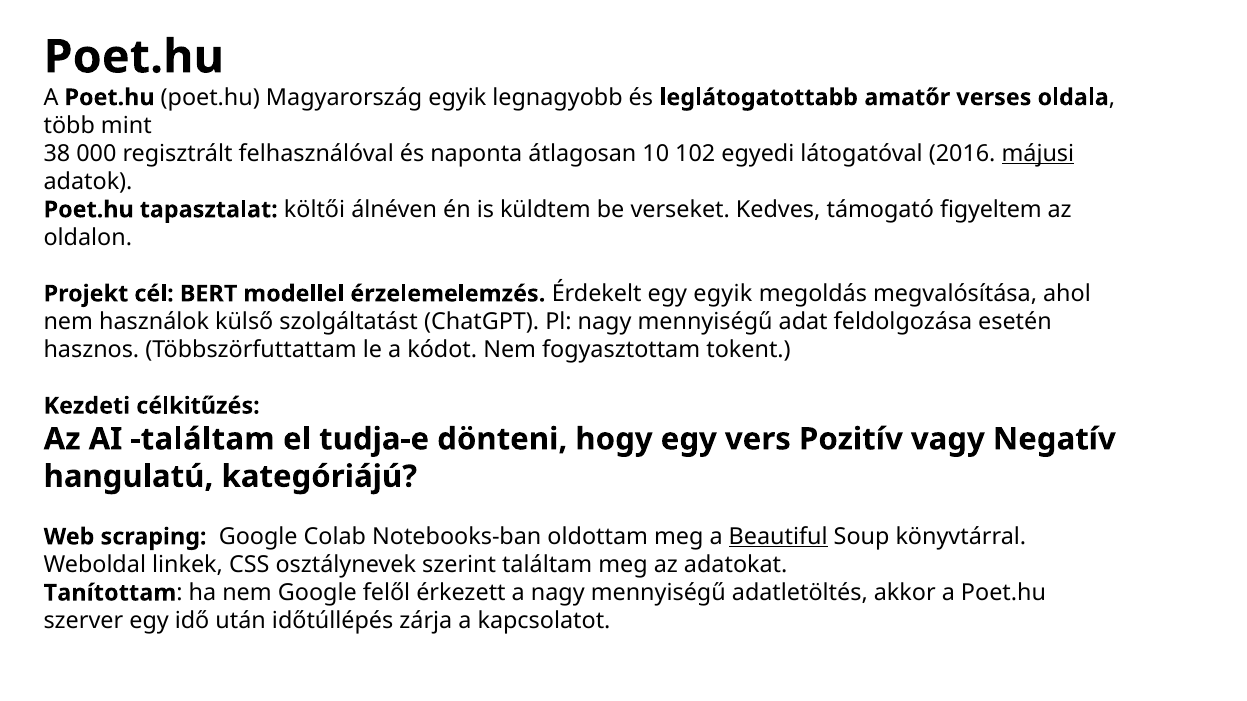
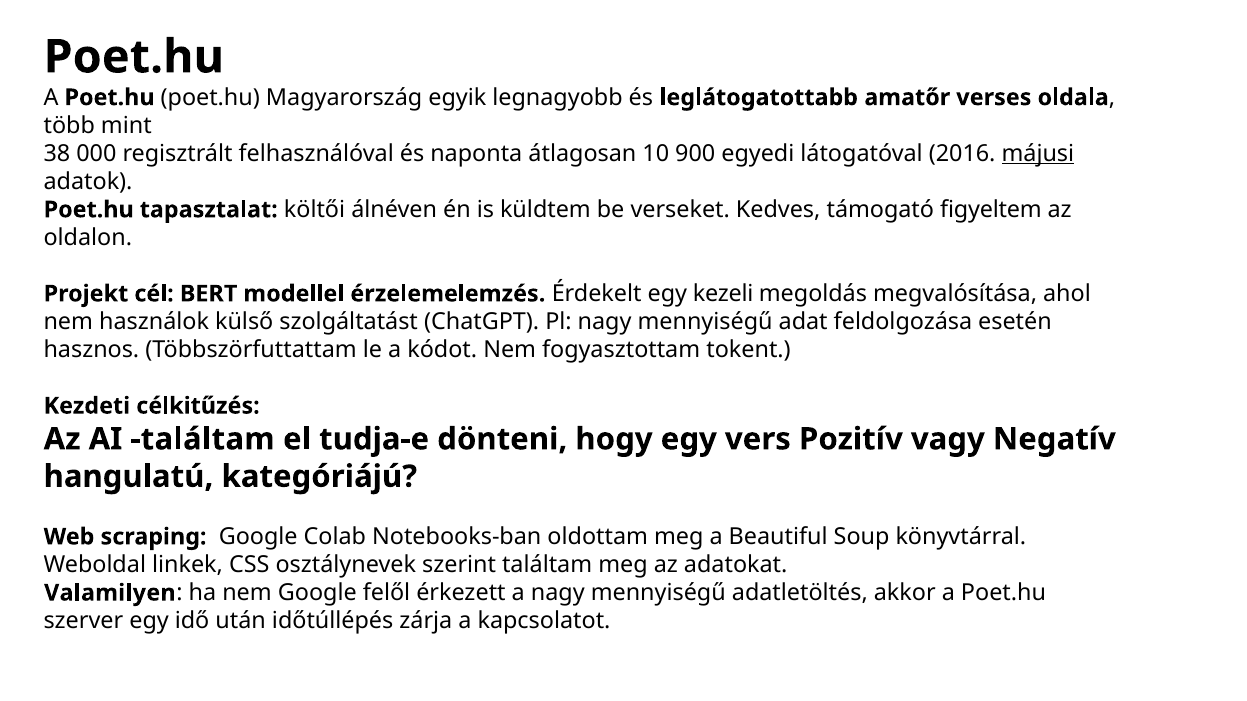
102: 102 -> 900
egy egyik: egyik -> kezeli
Beautiful underline: present -> none
Tanítottam: Tanítottam -> Valamilyen
